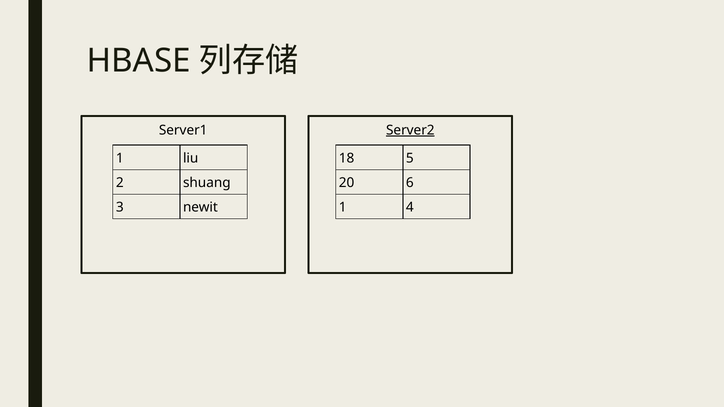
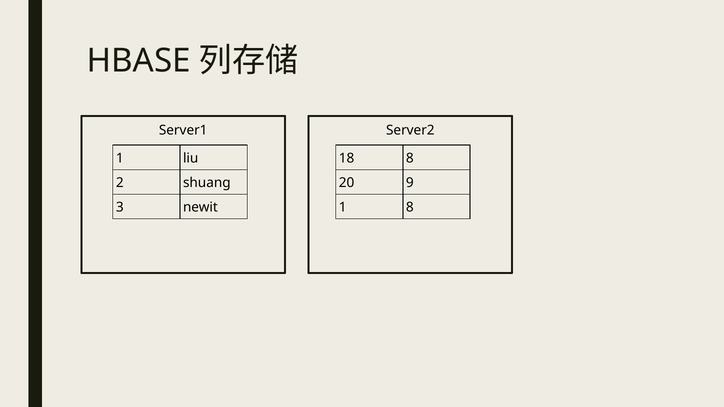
Server2 underline: present -> none
18 5: 5 -> 8
6: 6 -> 9
1 4: 4 -> 8
